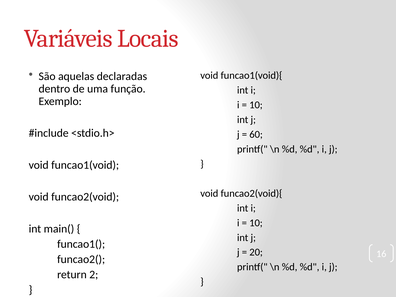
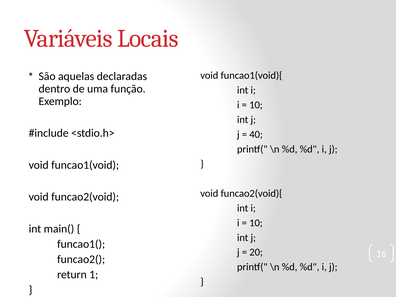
60: 60 -> 40
2: 2 -> 1
